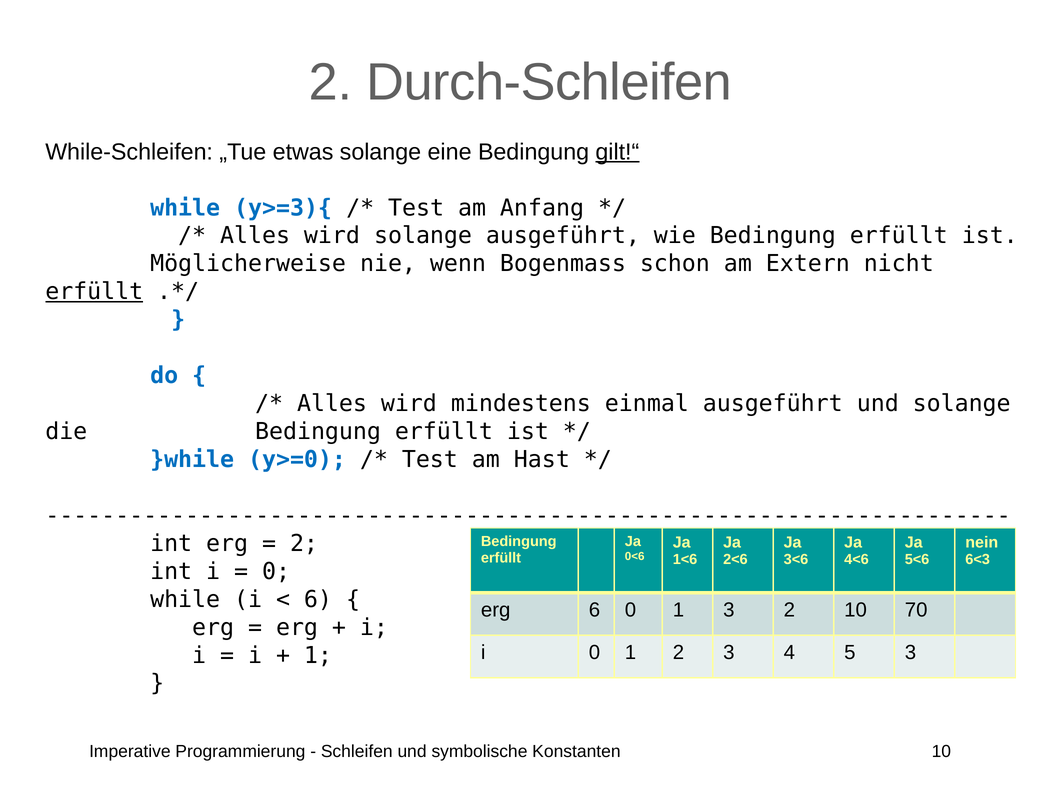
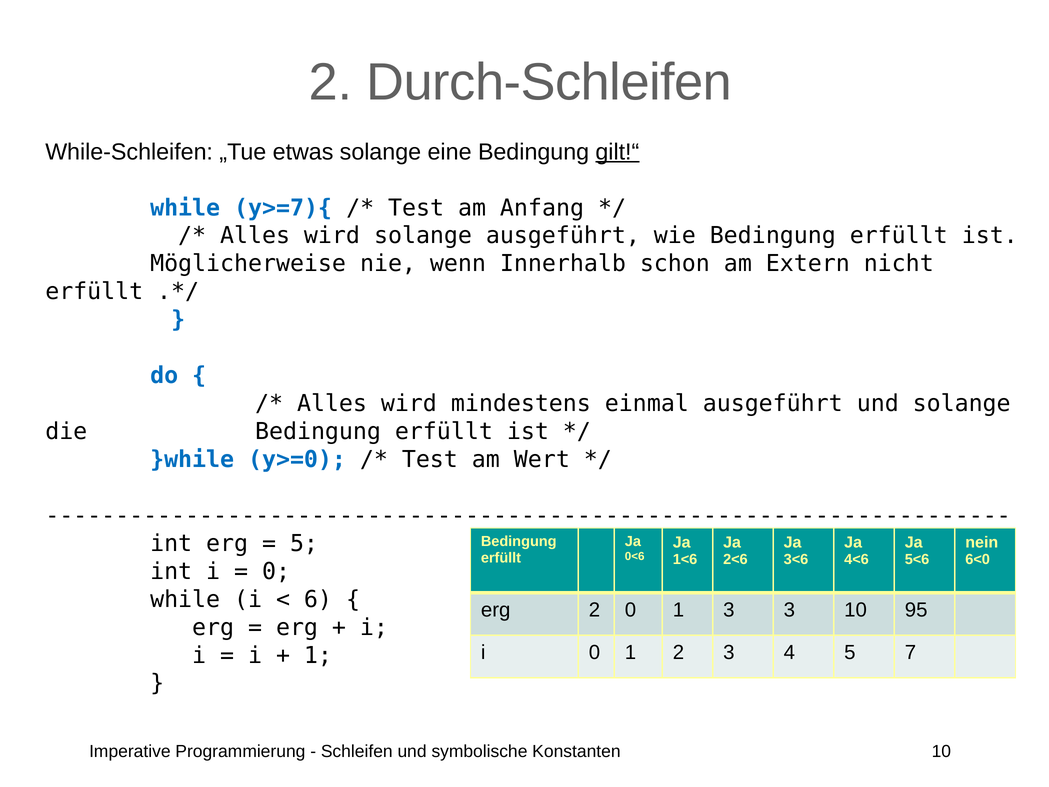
y>=3){: y>=3){ -> y>=7){
Bogenmass: Bogenmass -> Innerhalb
erfüllt at (94, 292) underline: present -> none
Hast: Hast -> Wert
2 at (304, 543): 2 -> 5
6<3: 6<3 -> 6<0
erg 6: 6 -> 2
3 2: 2 -> 3
70: 70 -> 95
5 3: 3 -> 7
